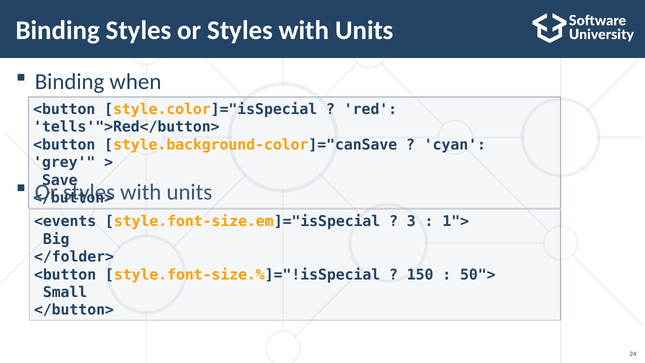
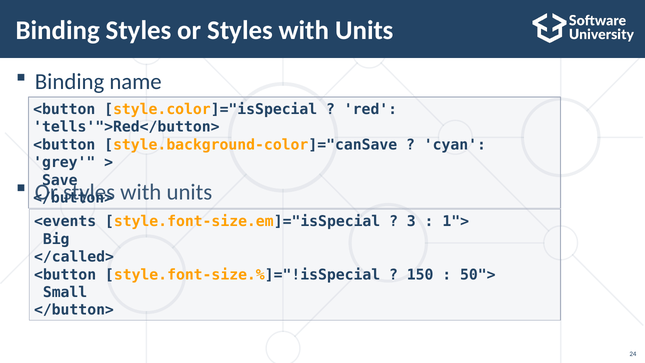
when: when -> name
</folder>: </folder> -> </called>
